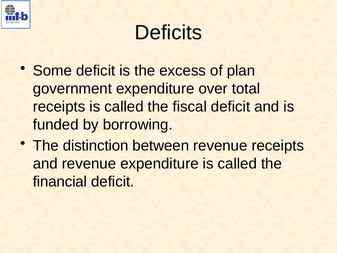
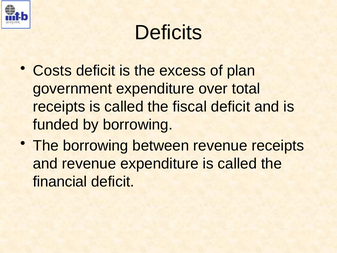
Some: Some -> Costs
The distinction: distinction -> borrowing
